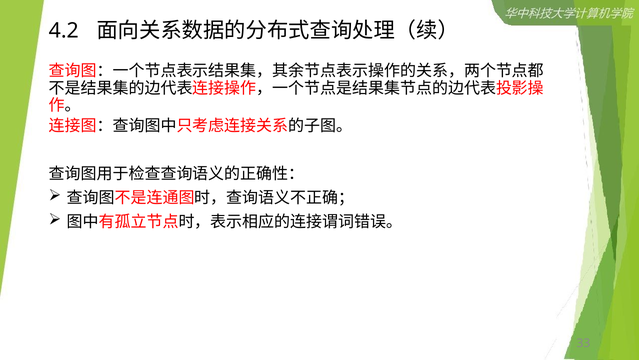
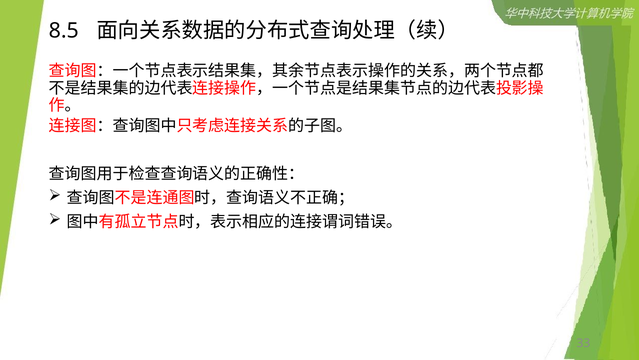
4.2: 4.2 -> 8.5
